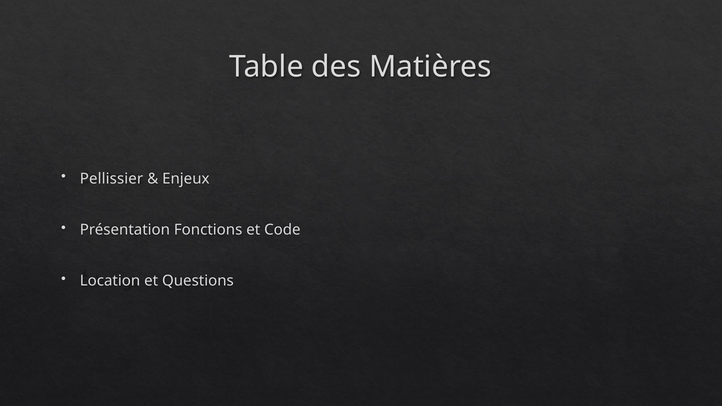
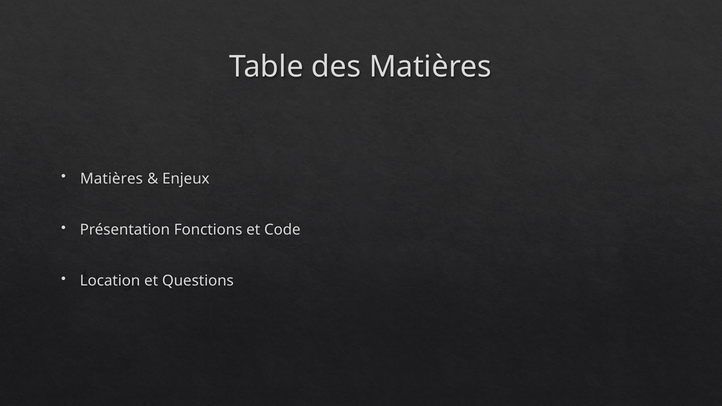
Pellissier at (112, 179): Pellissier -> Matières
